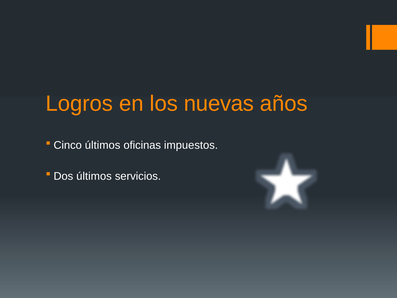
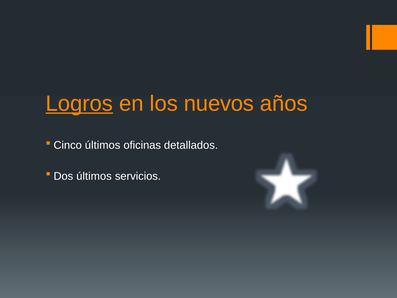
Logros underline: none -> present
nuevas: nuevas -> nuevos
impuestos: impuestos -> detallados
